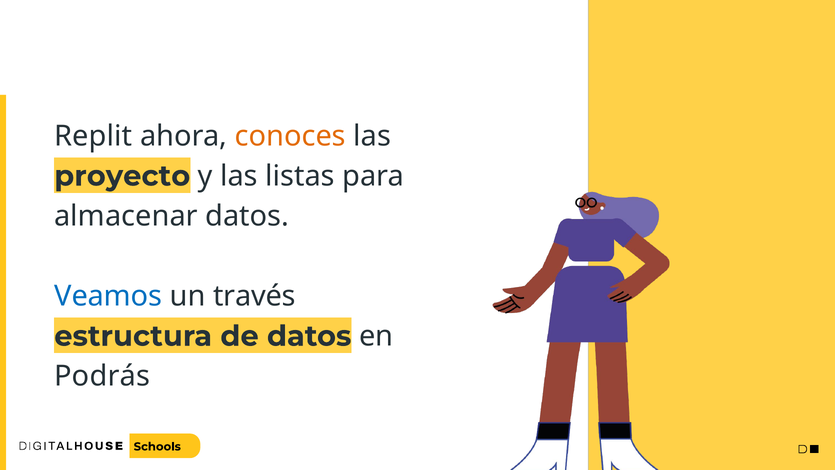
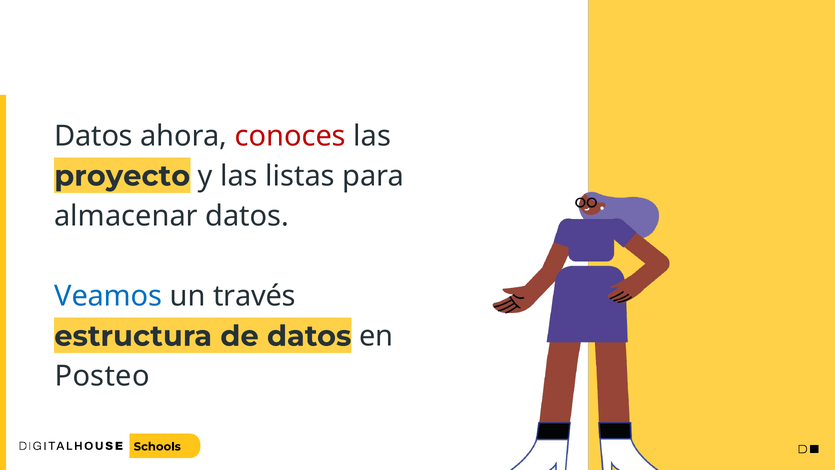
Replit at (93, 136): Replit -> Datos
conoces colour: orange -> red
Podrás: Podrás -> Posteo
